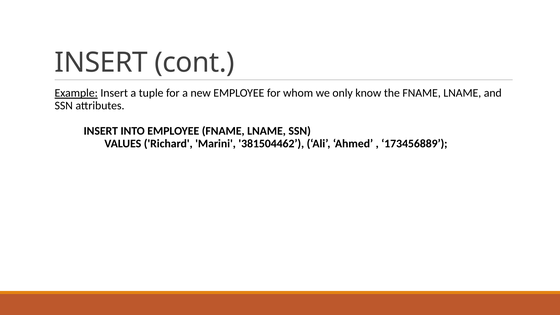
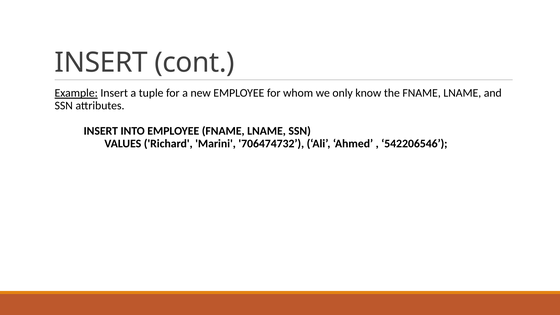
381504462: 381504462 -> 706474732
173456889: 173456889 -> 542206546
